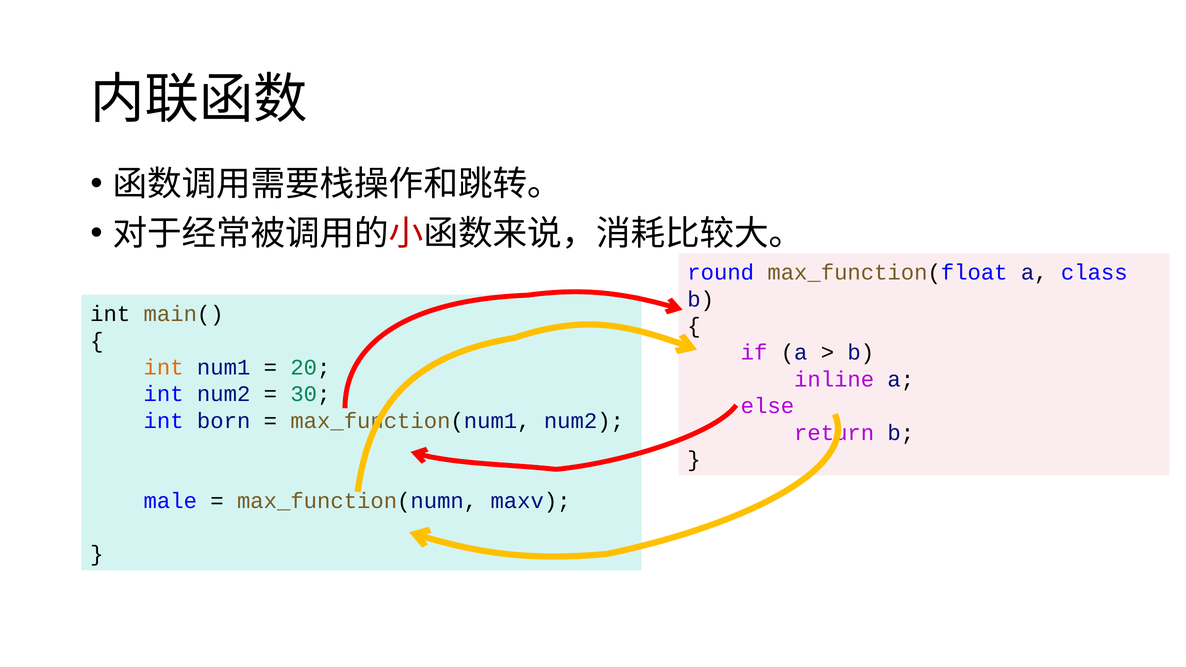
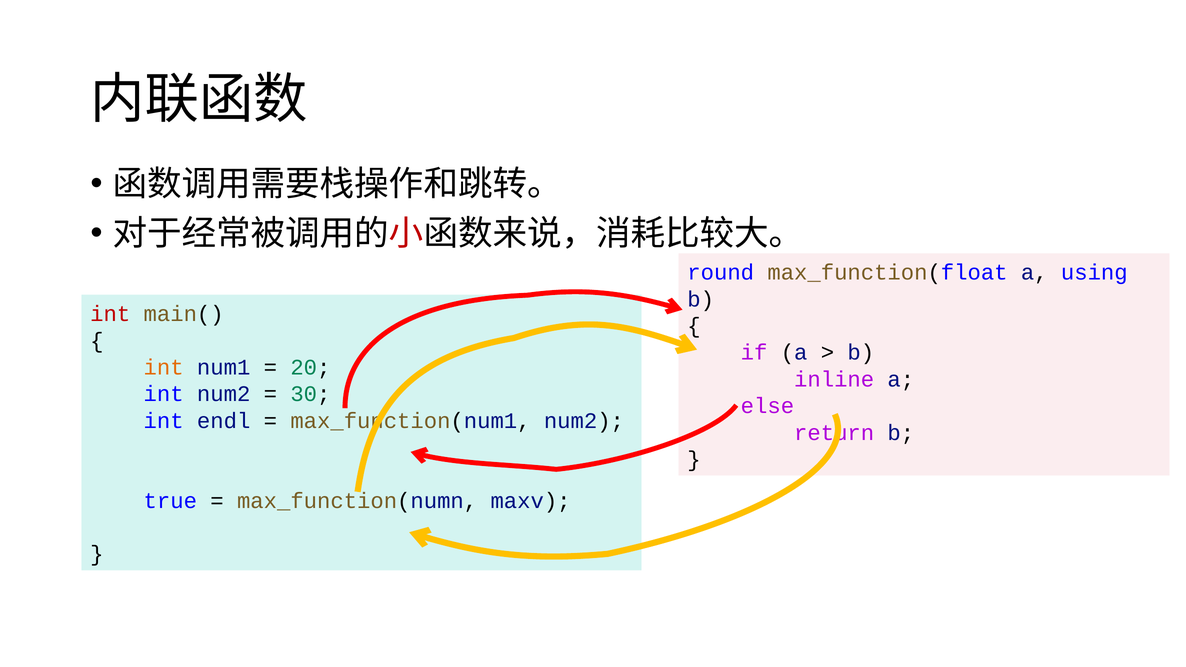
class: class -> using
int at (110, 314) colour: black -> red
born: born -> endl
male: male -> true
